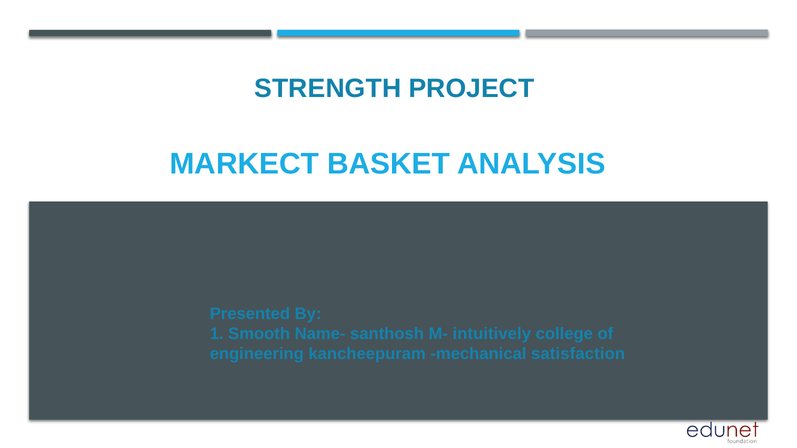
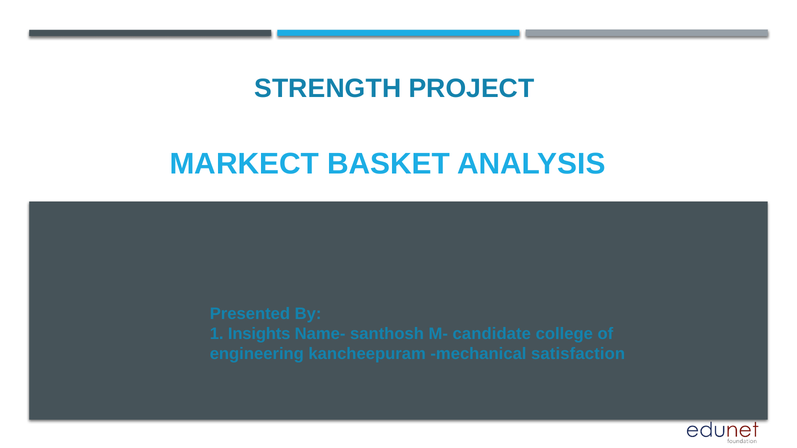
Smooth: Smooth -> Insights
intuitively: intuitively -> candidate
